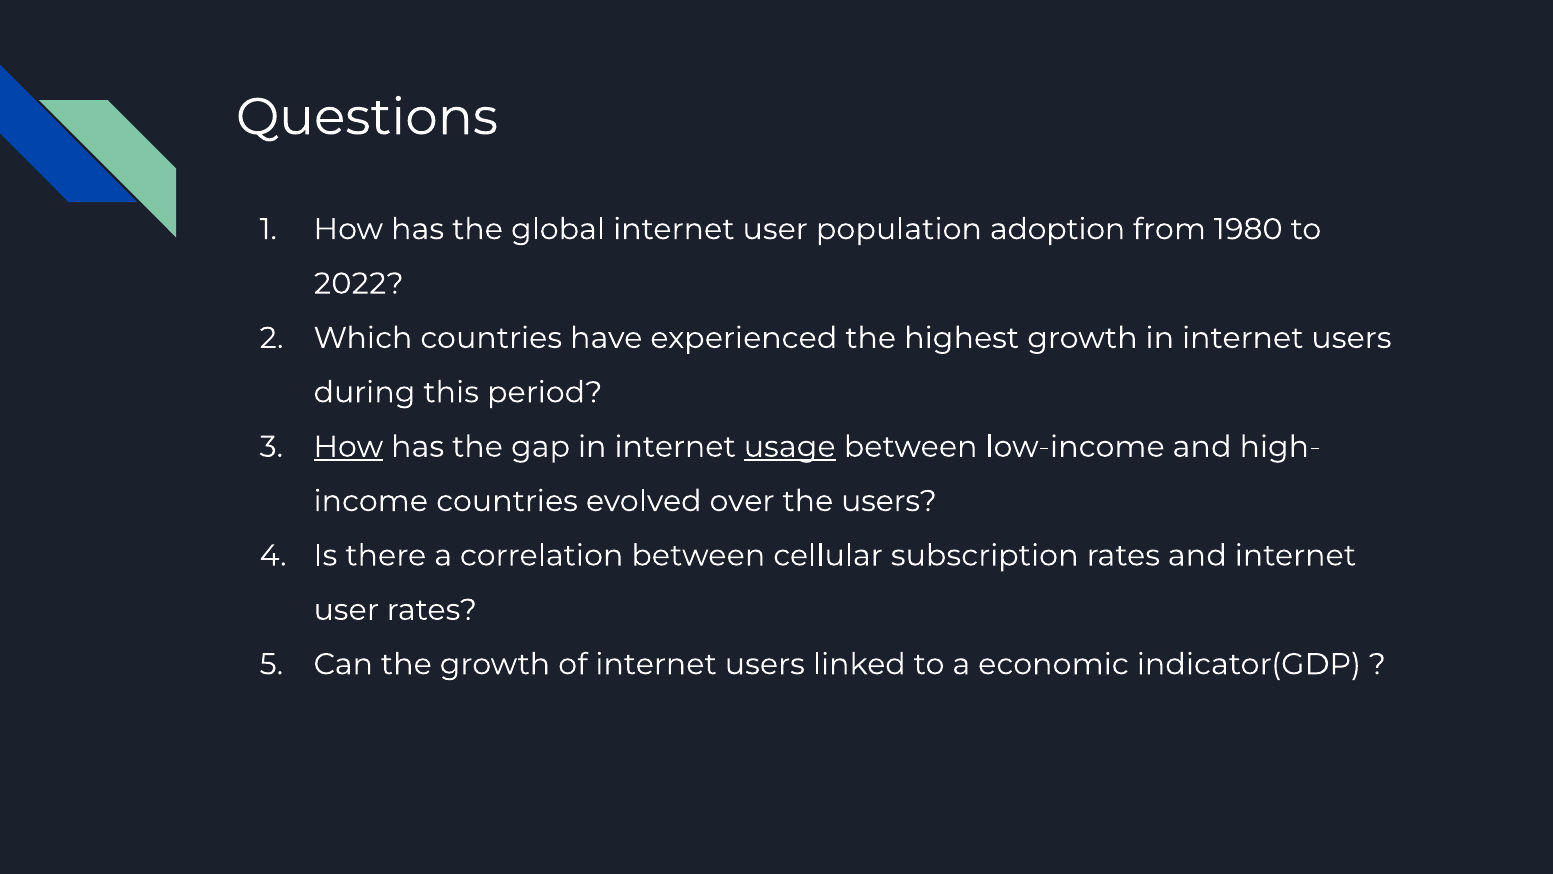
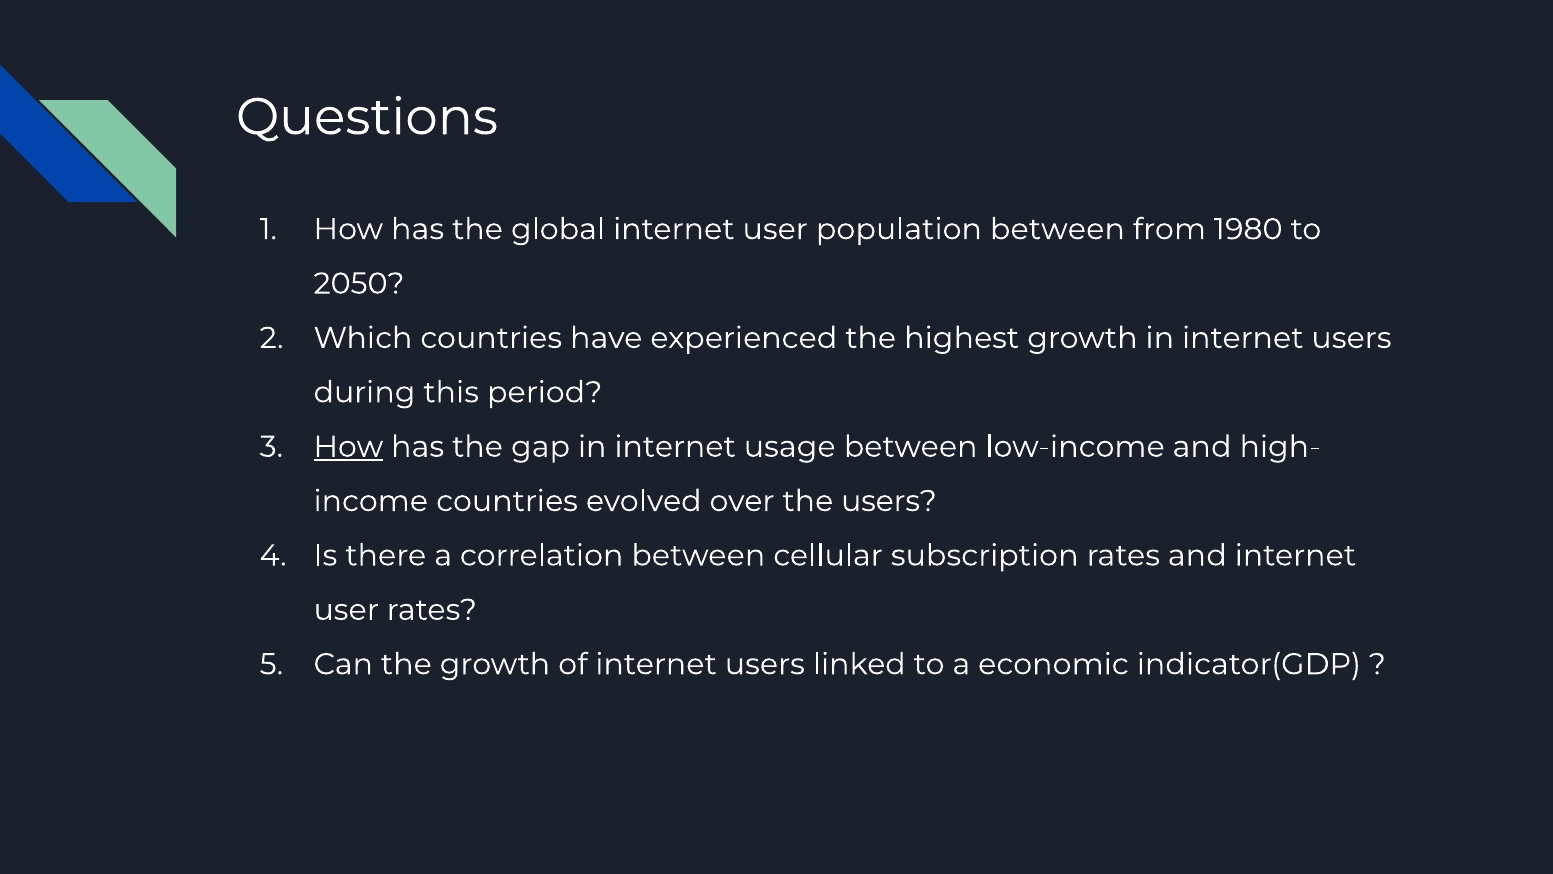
population adoption: adoption -> between
2022: 2022 -> 2050
usage underline: present -> none
